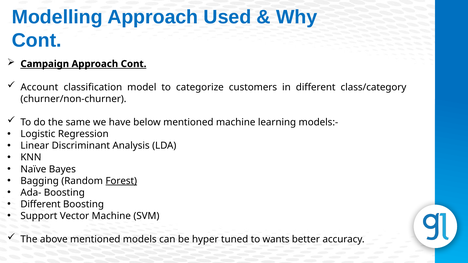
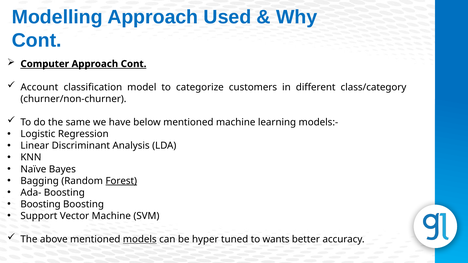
Campaign: Campaign -> Computer
Different at (41, 204): Different -> Boosting
models underline: none -> present
